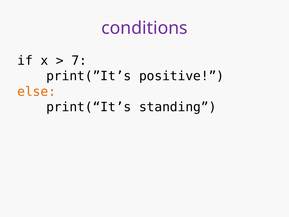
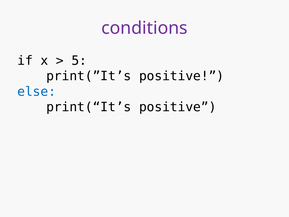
7: 7 -> 5
else colour: orange -> blue
print(“It’s standing: standing -> positive
